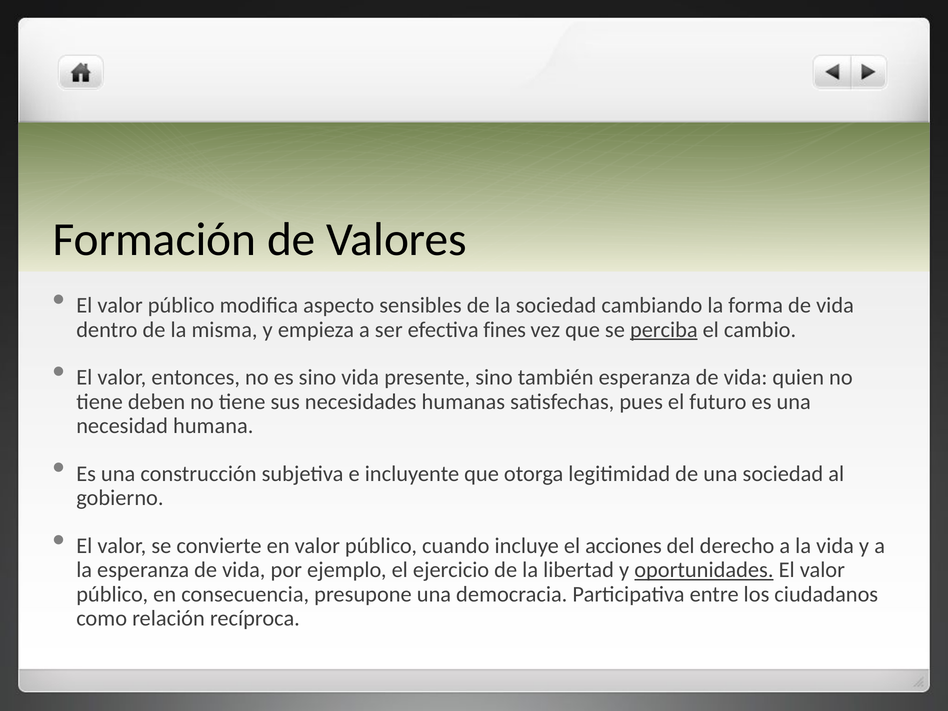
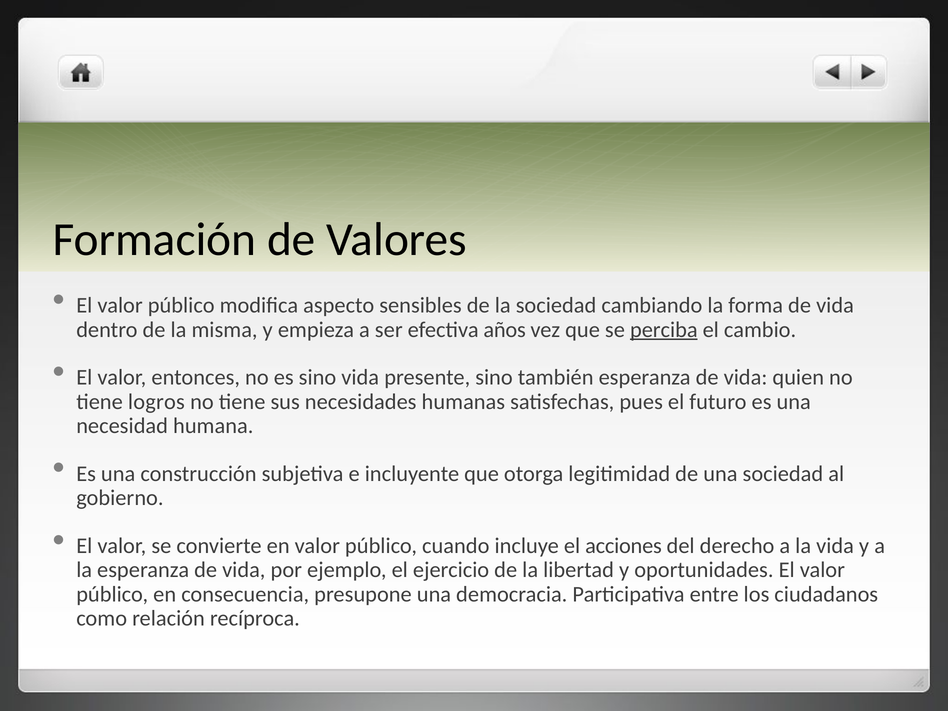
fines: fines -> años
deben: deben -> logros
oportunidades underline: present -> none
